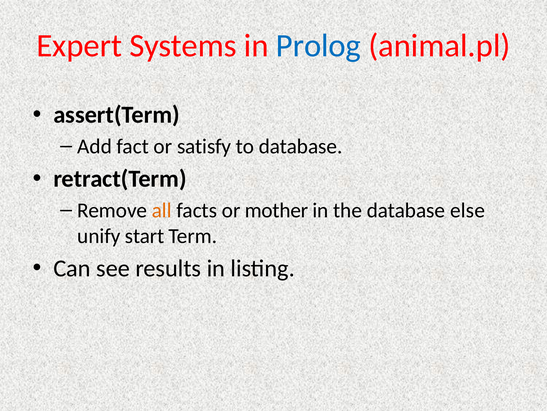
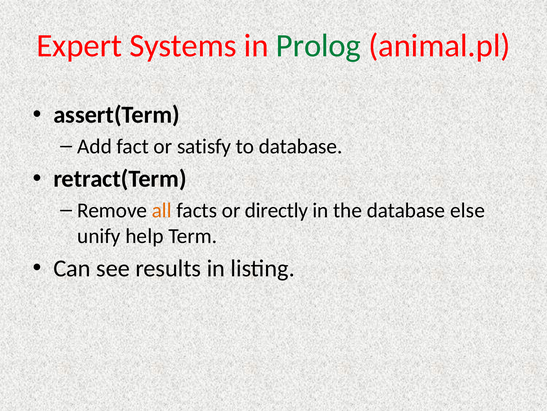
Prolog colour: blue -> green
mother: mother -> directly
start: start -> help
